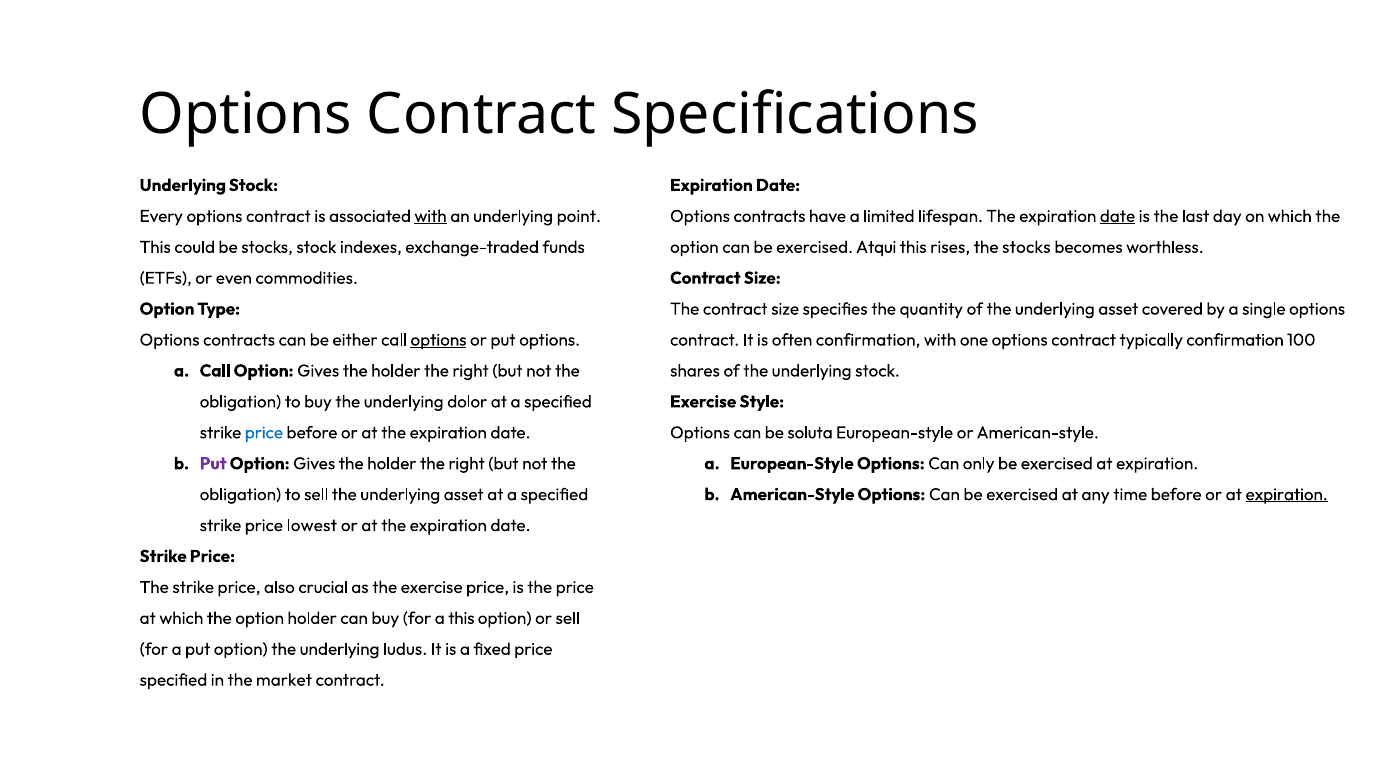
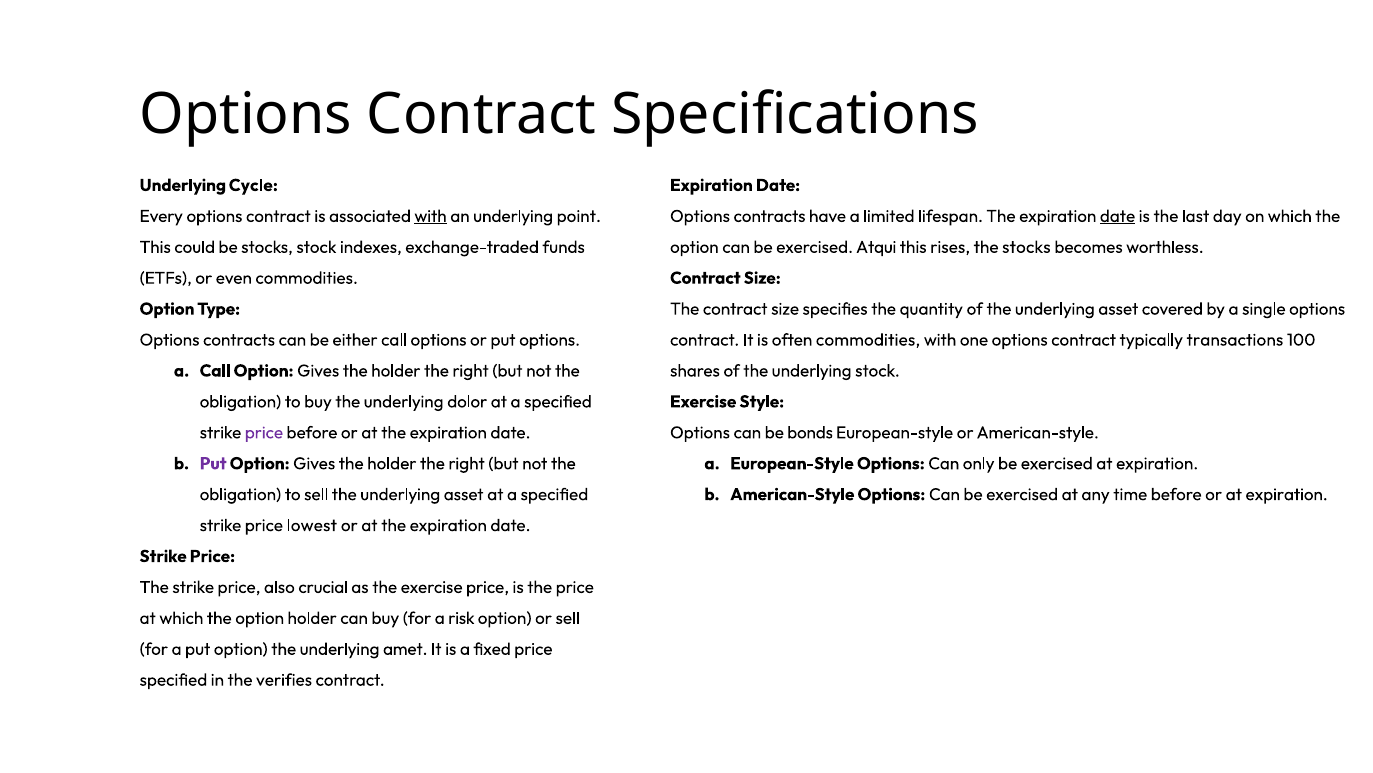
Stock at (253, 185): Stock -> Cycle
options at (438, 340) underline: present -> none
often confirmation: confirmation -> commodities
typically confirmation: confirmation -> transactions
price at (264, 432) colour: blue -> purple
soluta: soluta -> bonds
expiration at (1287, 494) underline: present -> none
a this: this -> risk
ludus: ludus -> amet
market: market -> verifies
